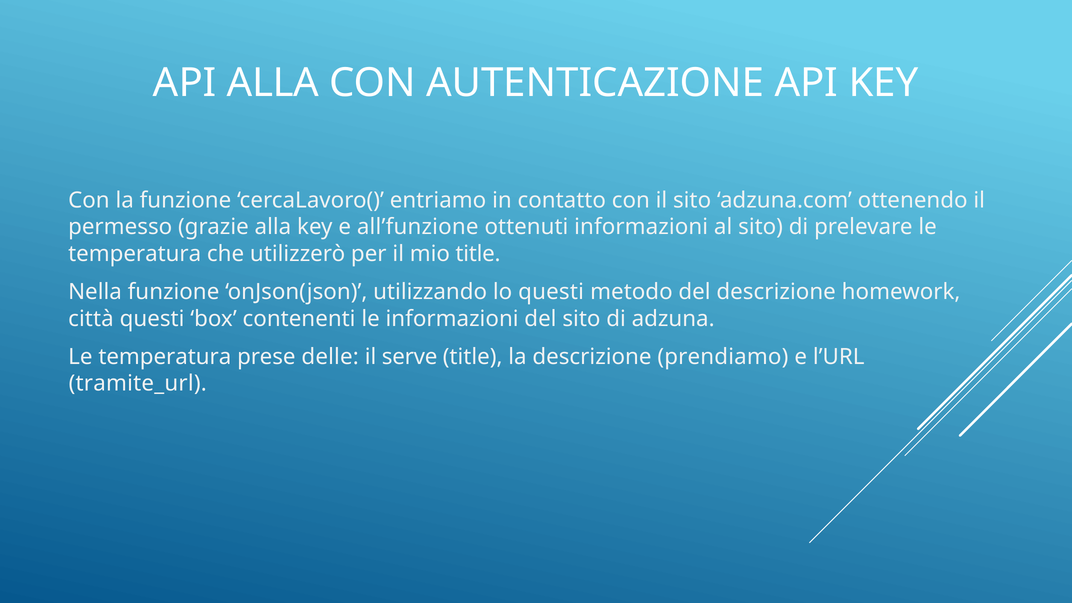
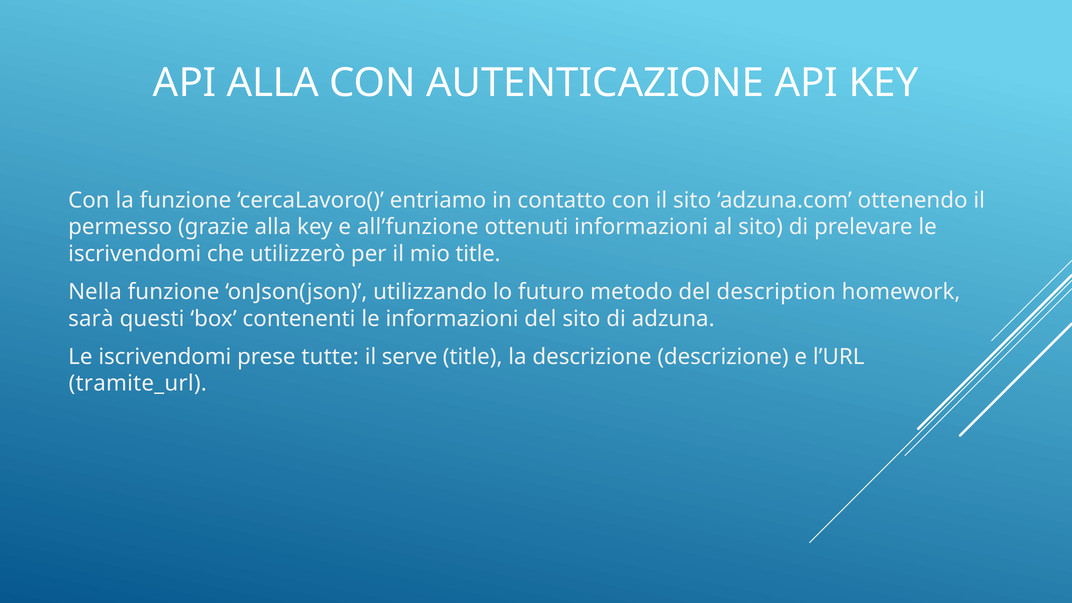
temperatura at (135, 254): temperatura -> iscrivendomi
lo questi: questi -> futuro
del descrizione: descrizione -> description
città: città -> sarà
temperatura at (165, 357): temperatura -> iscrivendomi
delle: delle -> tutte
descrizione prendiamo: prendiamo -> descrizione
